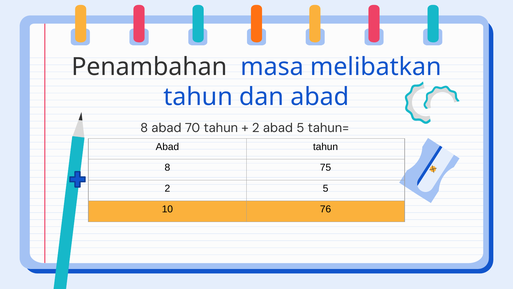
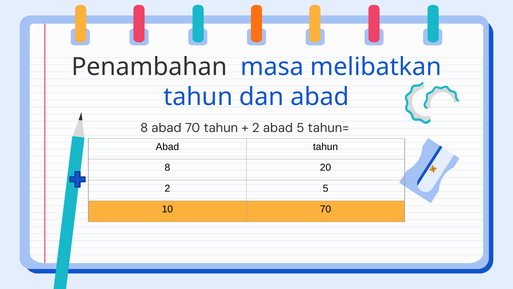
75: 75 -> 20
10 76: 76 -> 70
